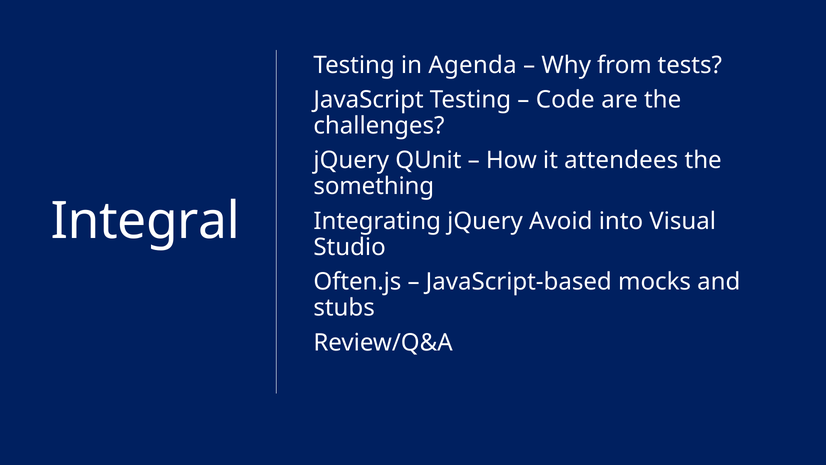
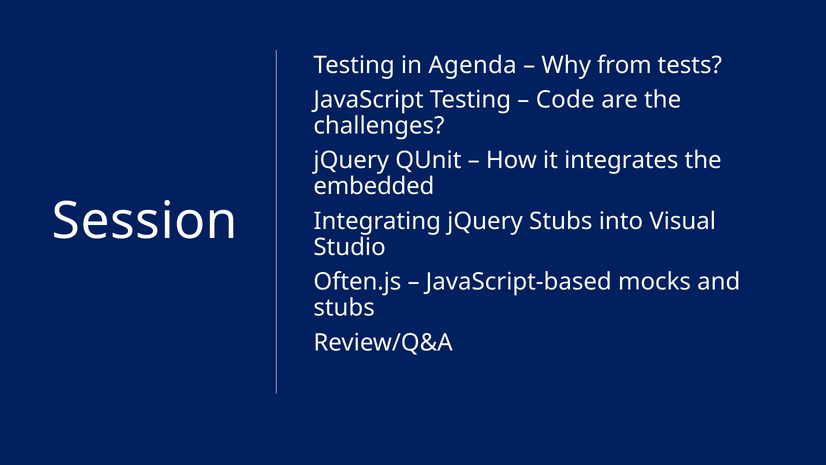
attendees: attendees -> integrates
something: something -> embedded
Integral: Integral -> Session
jQuery Avoid: Avoid -> Stubs
